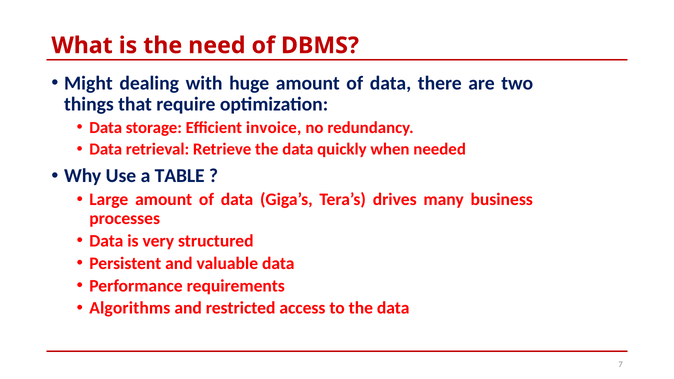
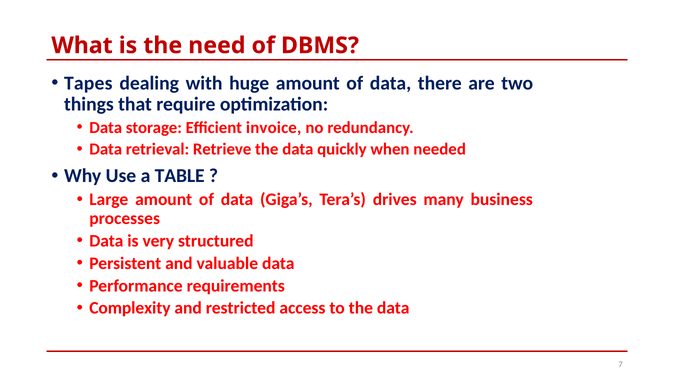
Might: Might -> Tapes
Algorithms: Algorithms -> Complexity
